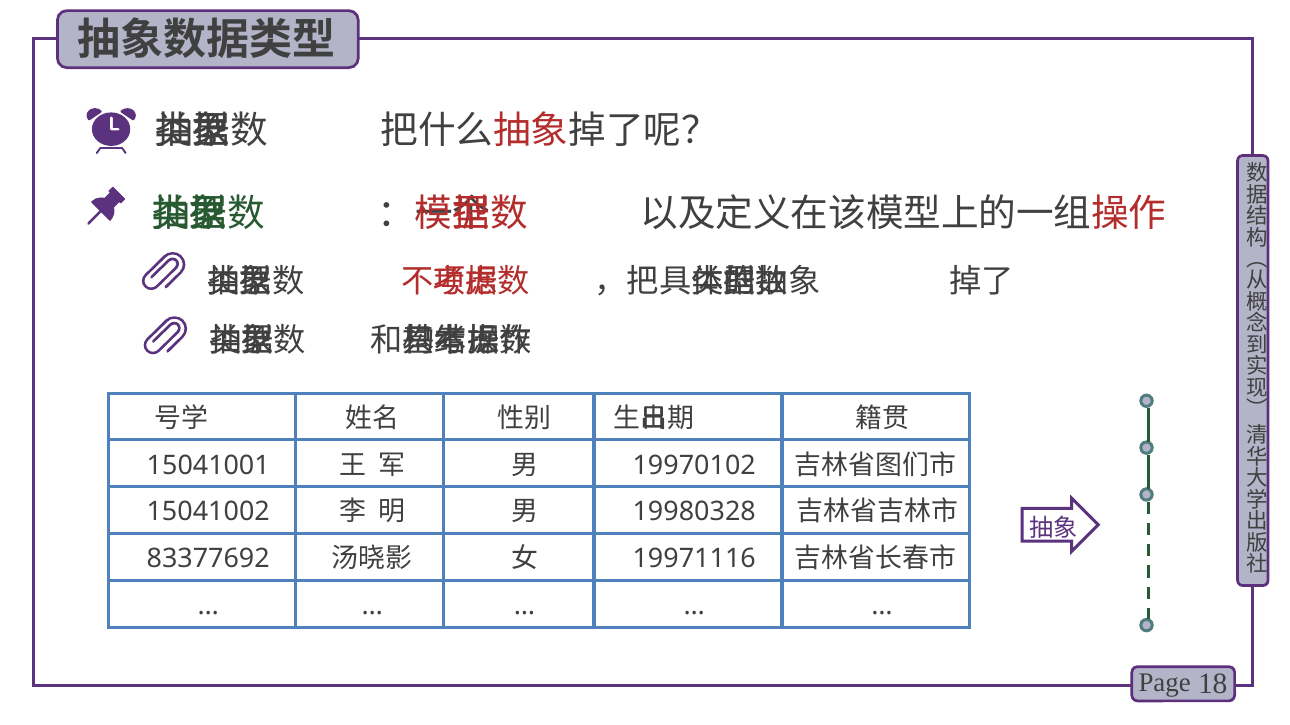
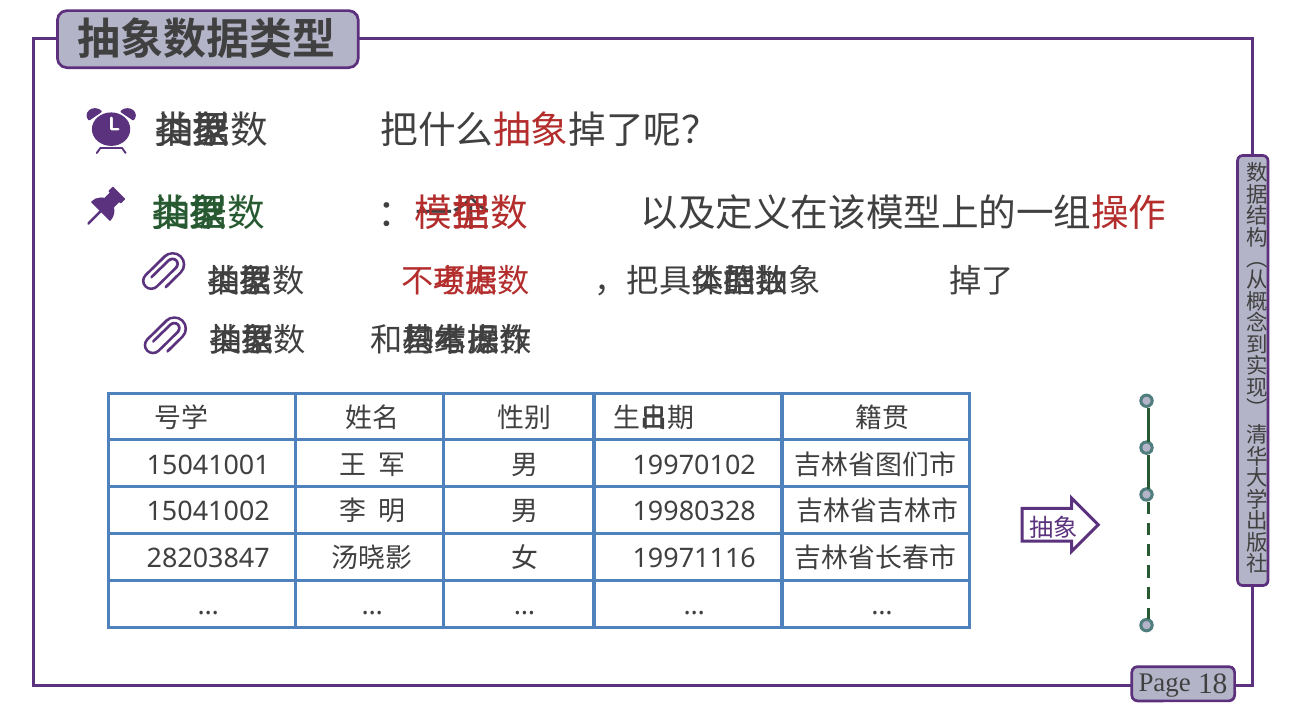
83377692: 83377692 -> 28203847
